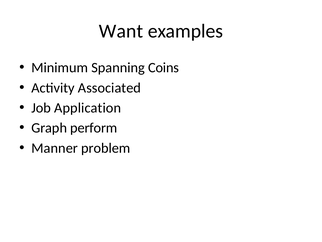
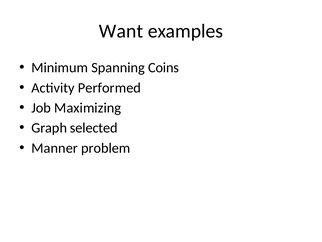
Associated: Associated -> Performed
Application: Application -> Maximizing
perform: perform -> selected
